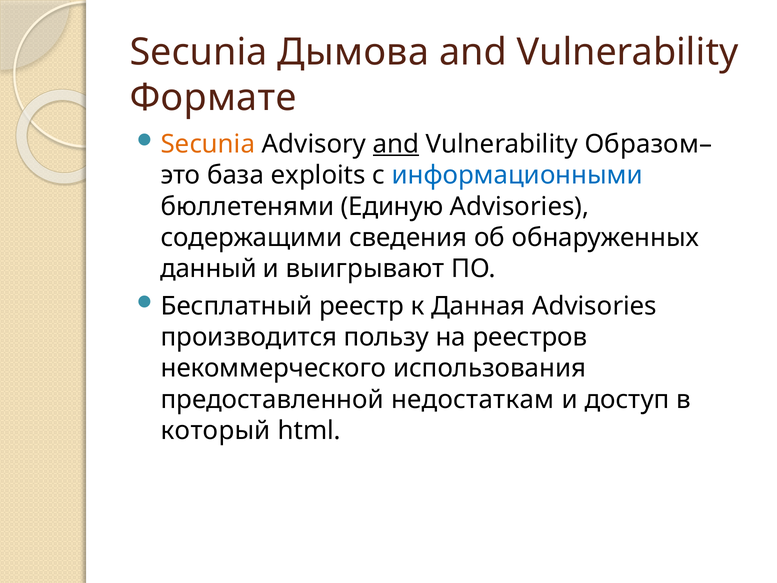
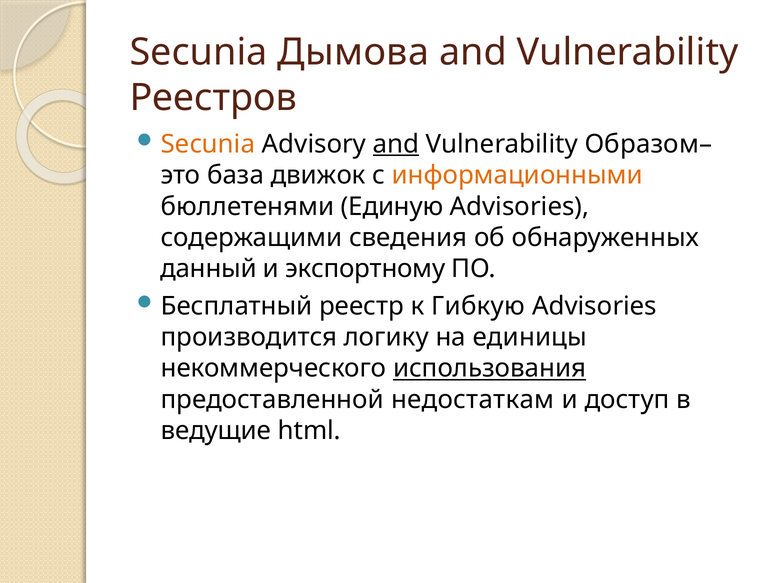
Формате: Формате -> Реестров
exploits: exploits -> движок
информационными colour: blue -> orange
выигрывают: выигрывают -> экспортному
Данная: Данная -> Гибкую
пользу: пользу -> логику
реестров: реестров -> единицы
использования underline: none -> present
который: который -> ведущие
